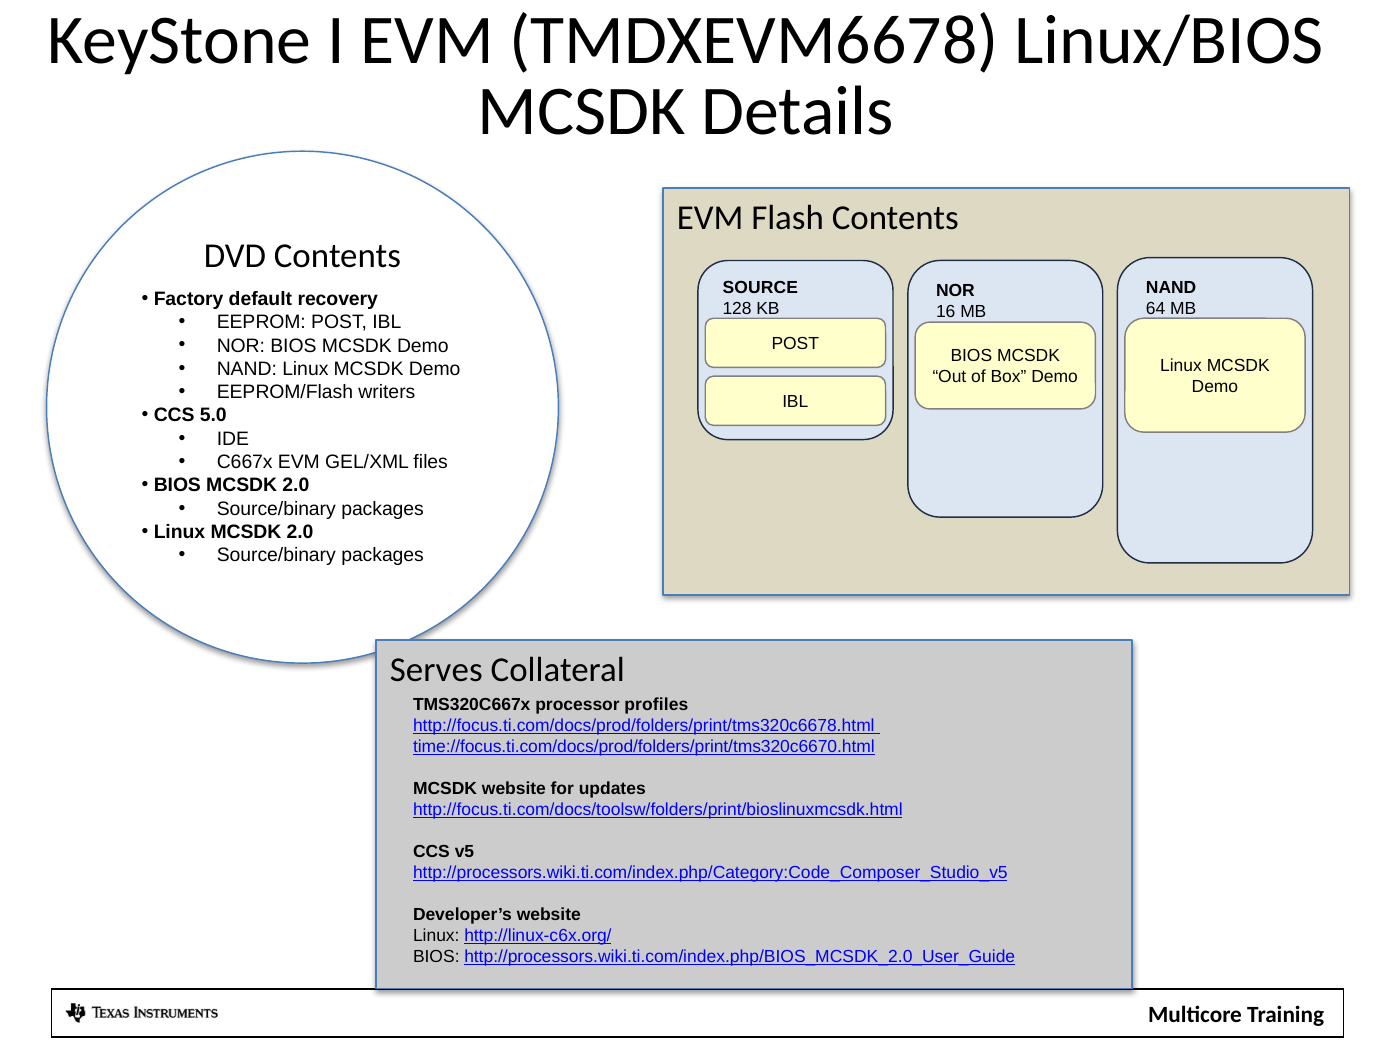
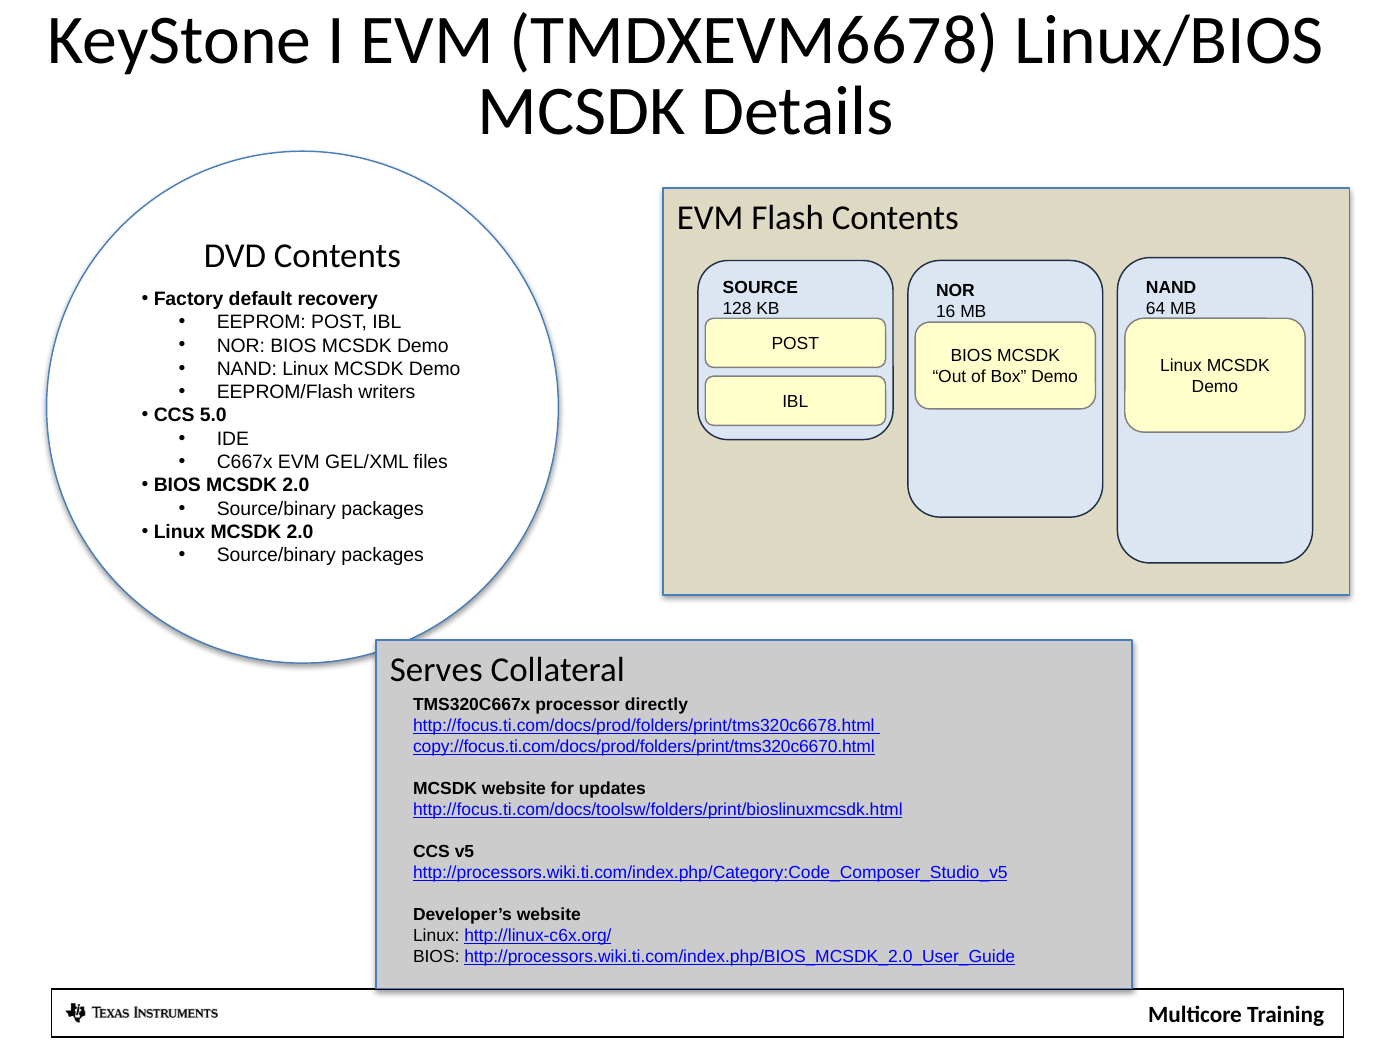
profiles: profiles -> directly
time://focus.ti.com/docs/prod/folders/print/tms320c6670.html: time://focus.ti.com/docs/prod/folders/print/tms320c6670.html -> copy://focus.ti.com/docs/prod/folders/print/tms320c6670.html
